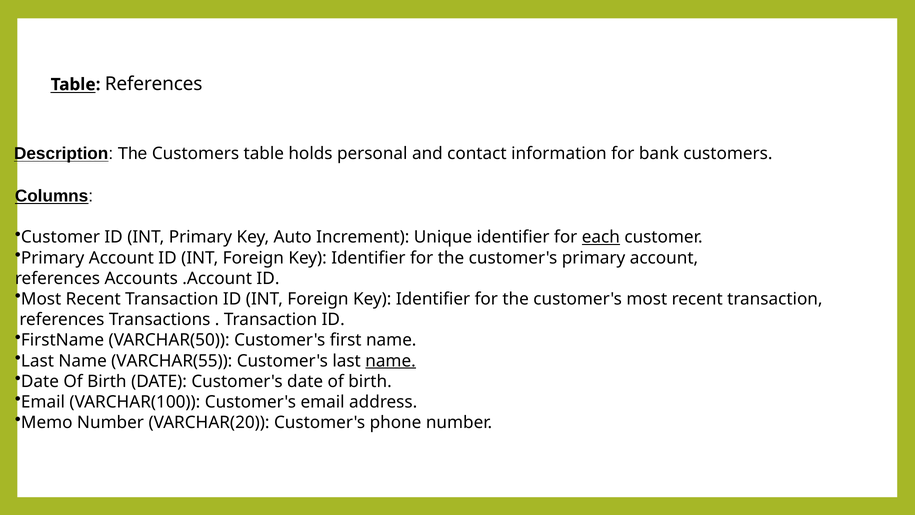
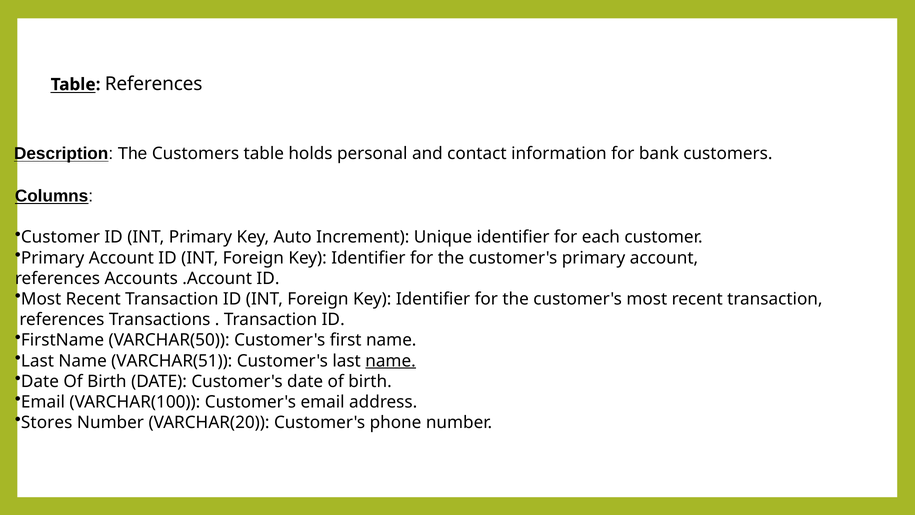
each underline: present -> none
VARCHAR(55: VARCHAR(55 -> VARCHAR(51
Memo: Memo -> Stores
